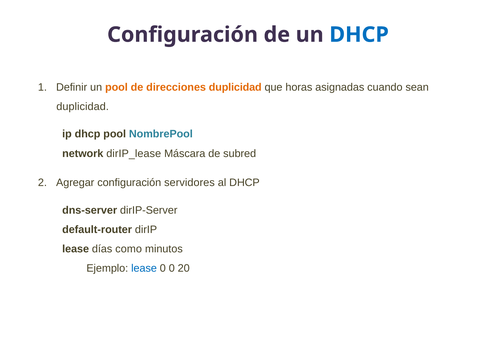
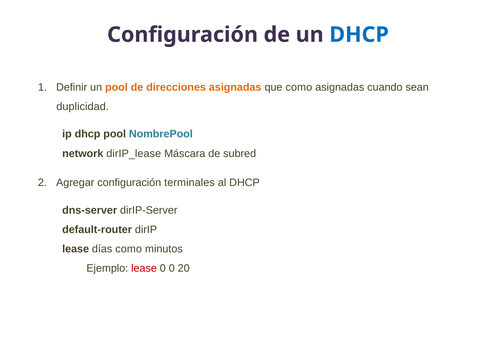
direcciones duplicidad: duplicidad -> asignadas
que horas: horas -> como
servidores: servidores -> terminales
lease at (144, 268) colour: blue -> red
